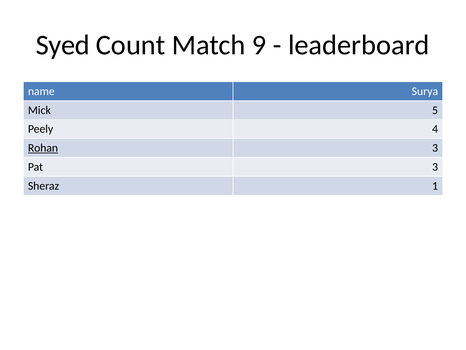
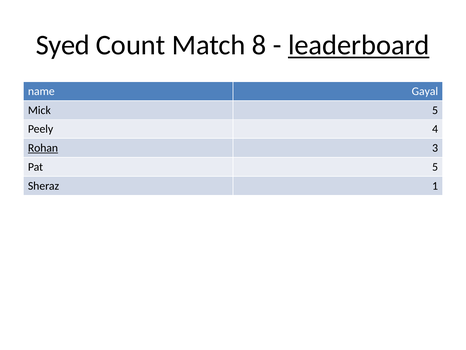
9: 9 -> 8
leaderboard underline: none -> present
Surya: Surya -> Gayal
Pat 3: 3 -> 5
